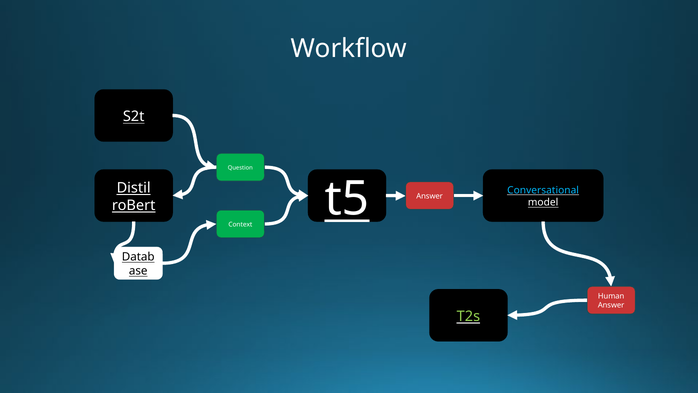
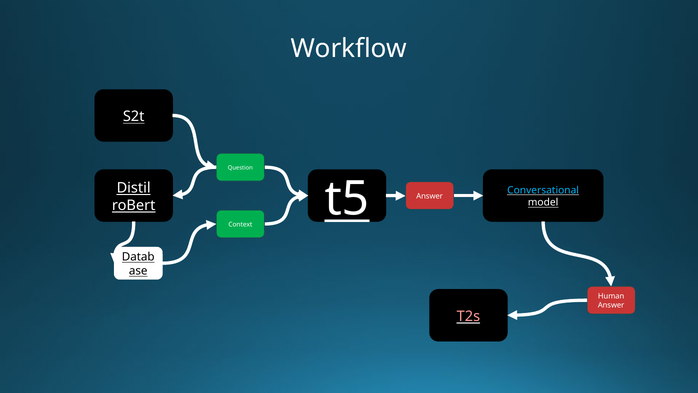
T2s colour: light green -> pink
